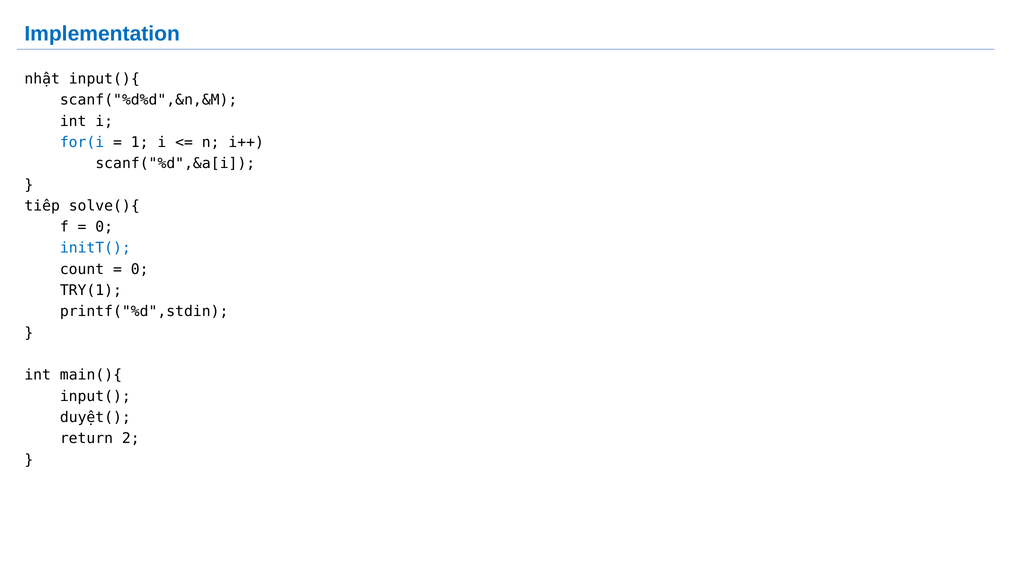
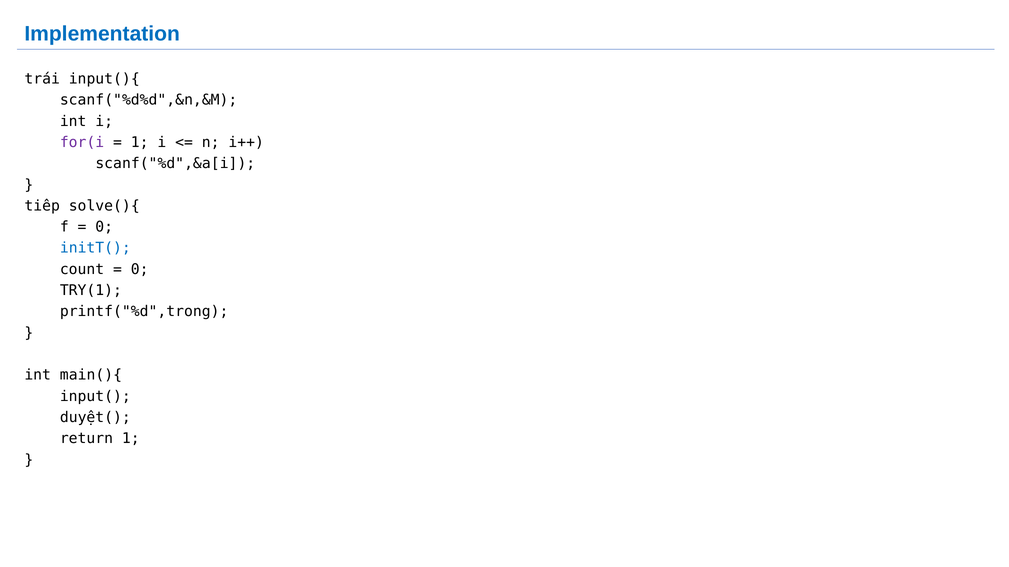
nhật: nhật -> trái
for(i colour: blue -> purple
printf("%d",stdin: printf("%d",stdin -> printf("%d",trong
return 2: 2 -> 1
